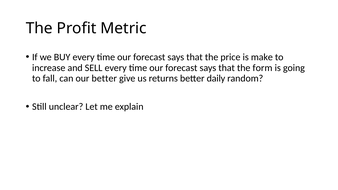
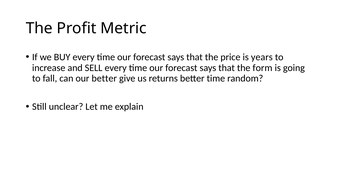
make: make -> years
better daily: daily -> time
